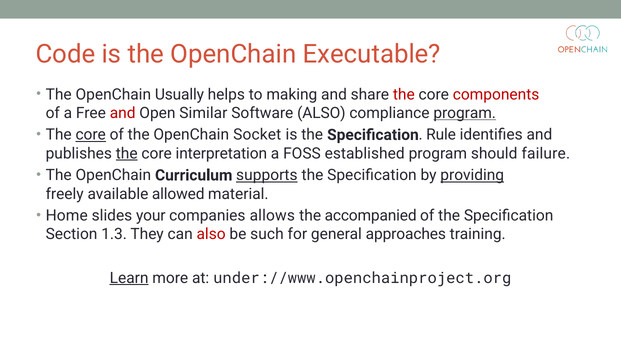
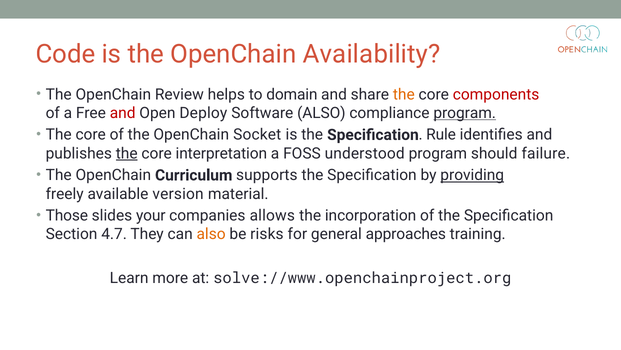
Executable: Executable -> Availability
Usually: Usually -> Review
making: making -> domain
the at (404, 94) colour: red -> orange
Similar: Similar -> Deploy
core at (91, 135) underline: present -> none
established: established -> understood
supports underline: present -> none
allowed: allowed -> version
Home: Home -> Those
accompanied: accompanied -> incorporation
1.3: 1.3 -> 4.7
also at (211, 234) colour: red -> orange
such: such -> risks
Learn underline: present -> none
under://www.openchainproject.org: under://www.openchainproject.org -> solve://www.openchainproject.org
